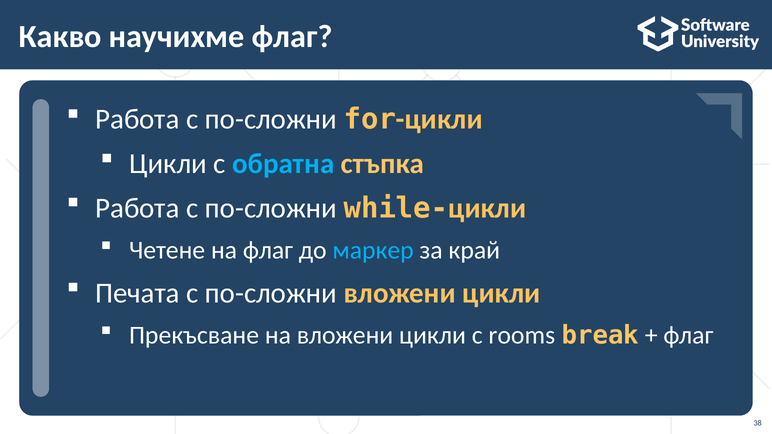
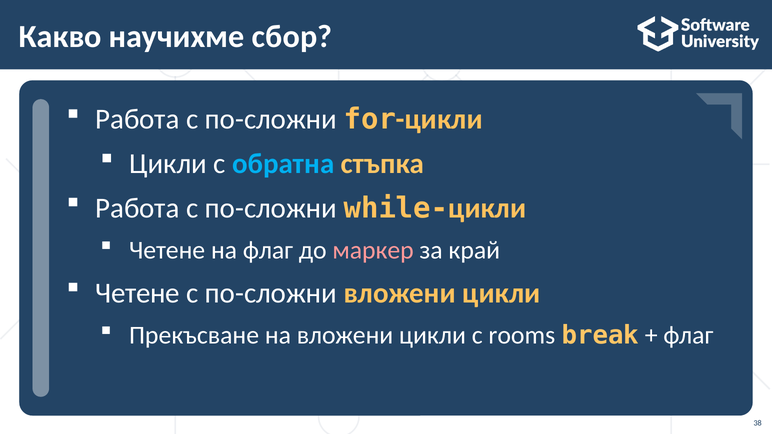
научихме флаг: флаг -> сбор
маркер colour: light blue -> pink
Печата at (137, 293): Печата -> Четене
